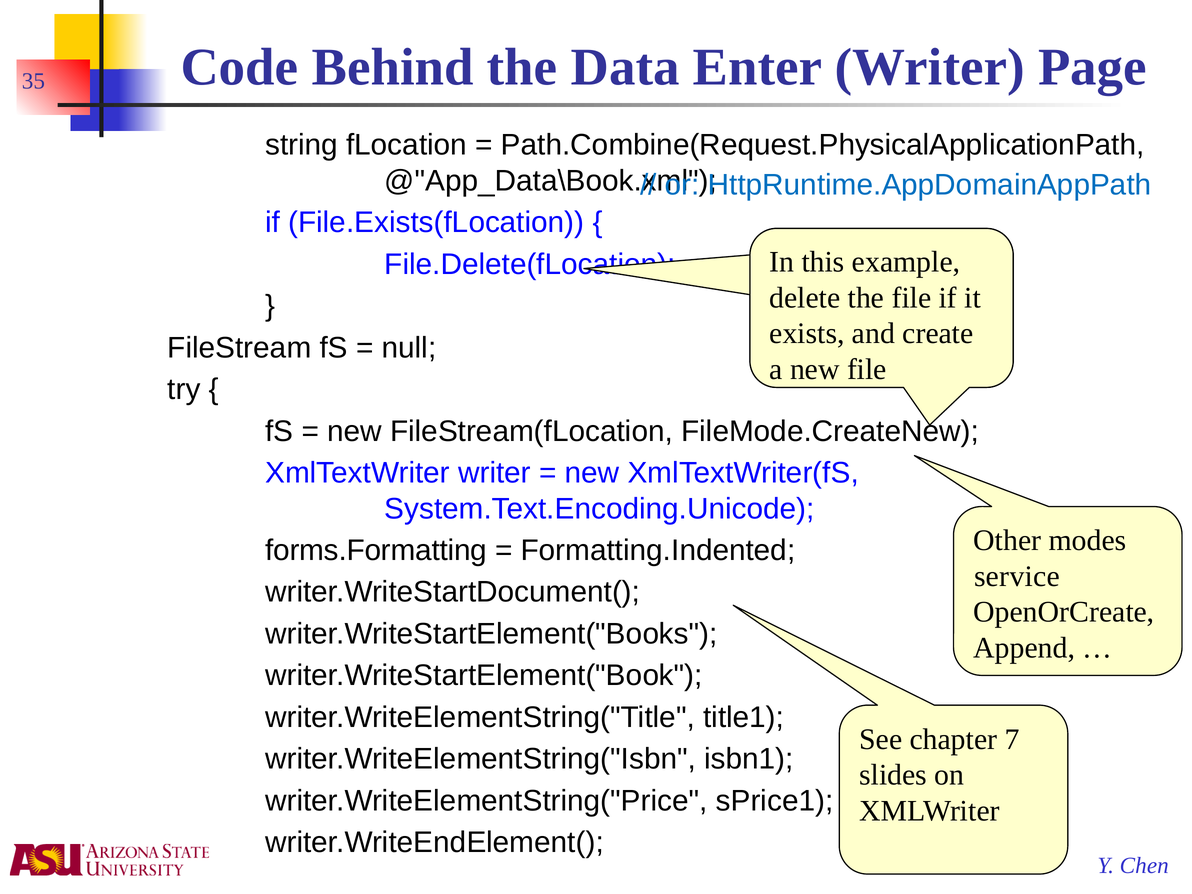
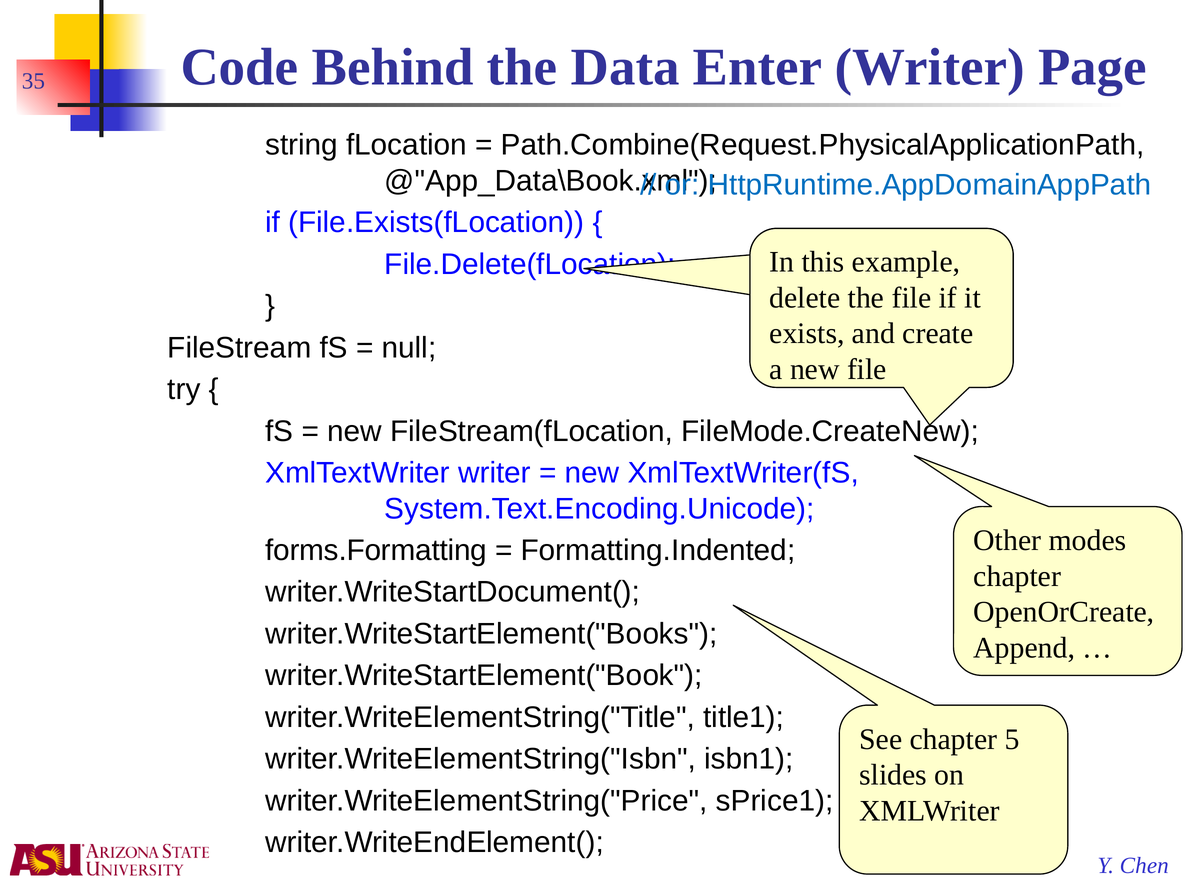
service at (1017, 576): service -> chapter
7: 7 -> 5
